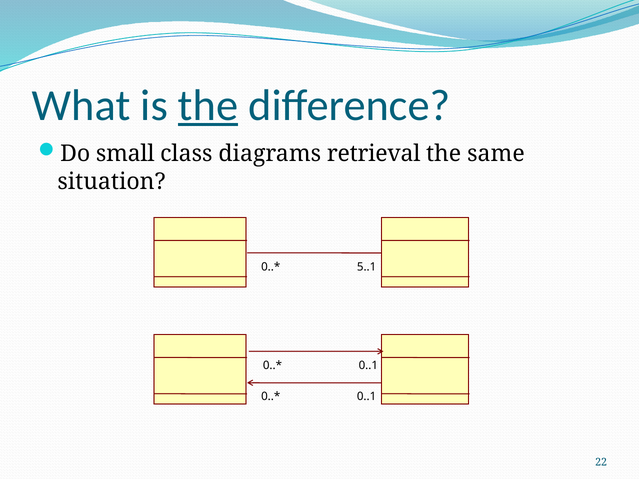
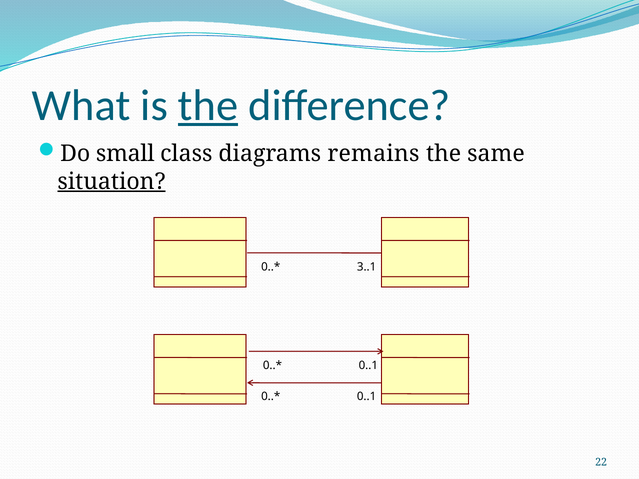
retrieval: retrieval -> remains
situation underline: none -> present
5..1: 5..1 -> 3..1
